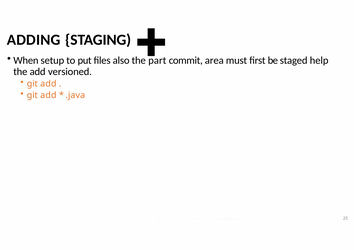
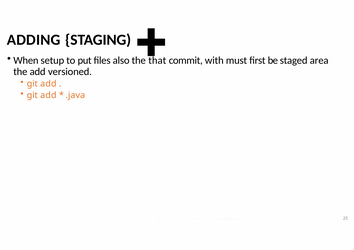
part: part -> that
area: area -> with
help: help -> area
